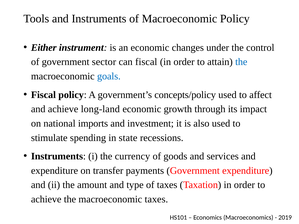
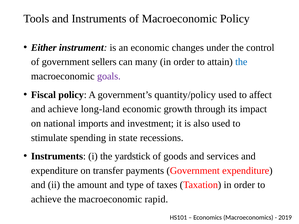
sector: sector -> sellers
can fiscal: fiscal -> many
goals colour: blue -> purple
concepts/policy: concepts/policy -> quantity/policy
currency: currency -> yardstick
macroeconomic taxes: taxes -> rapid
